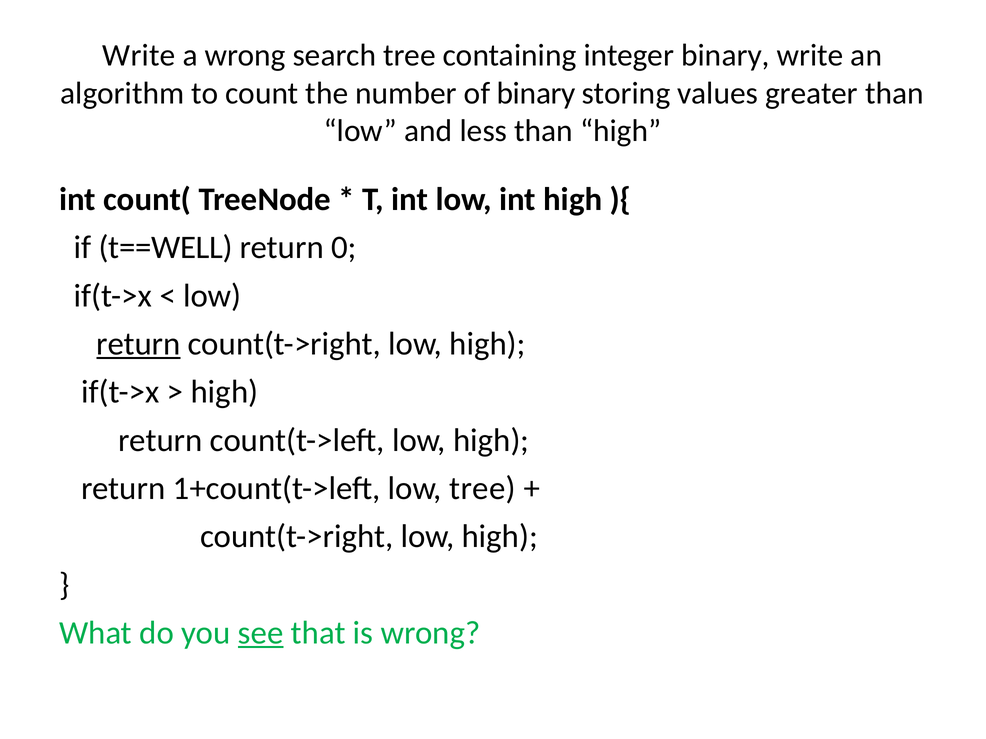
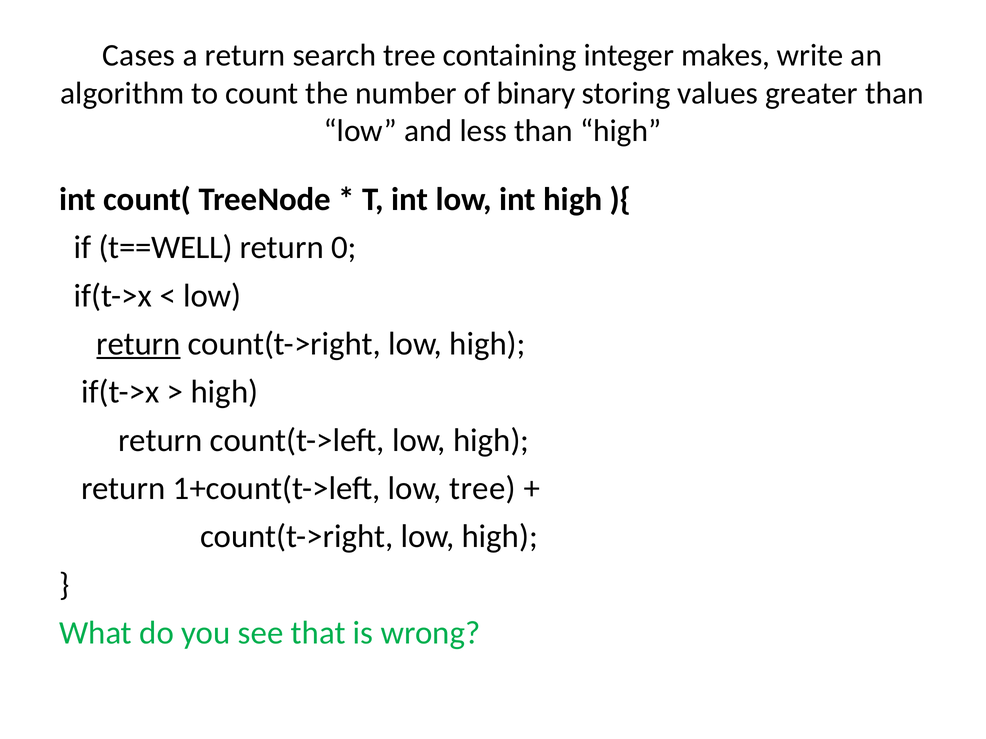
Write at (139, 56): Write -> Cases
a wrong: wrong -> return
integer binary: binary -> makes
see underline: present -> none
